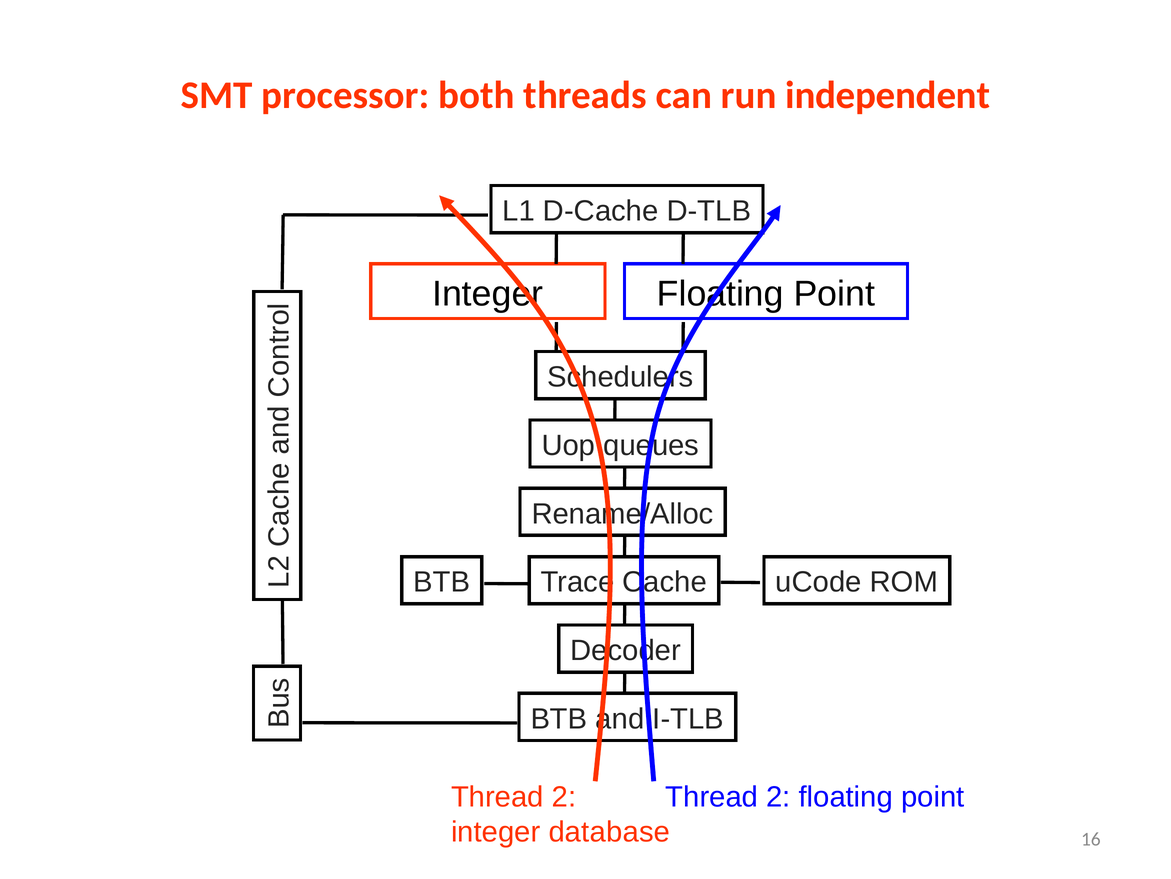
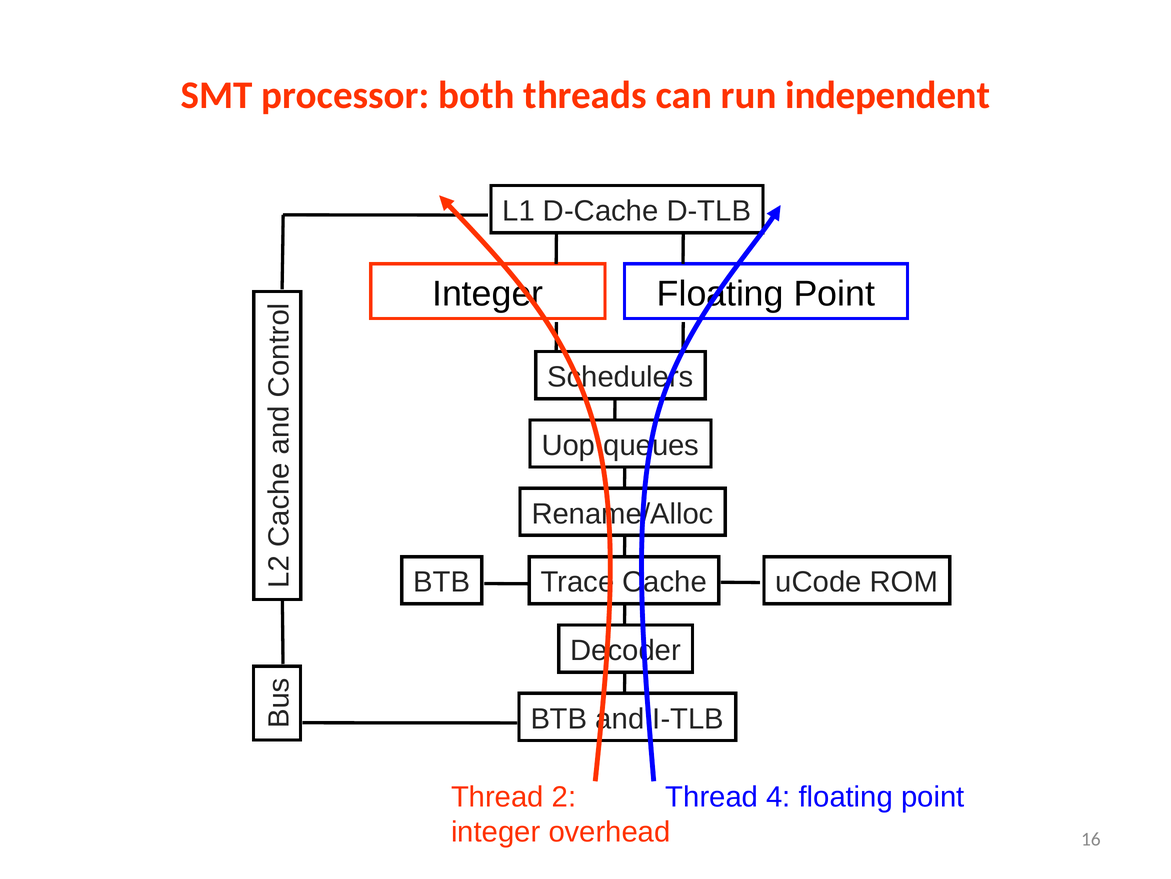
2 at (778, 796): 2 -> 4
database: database -> overhead
